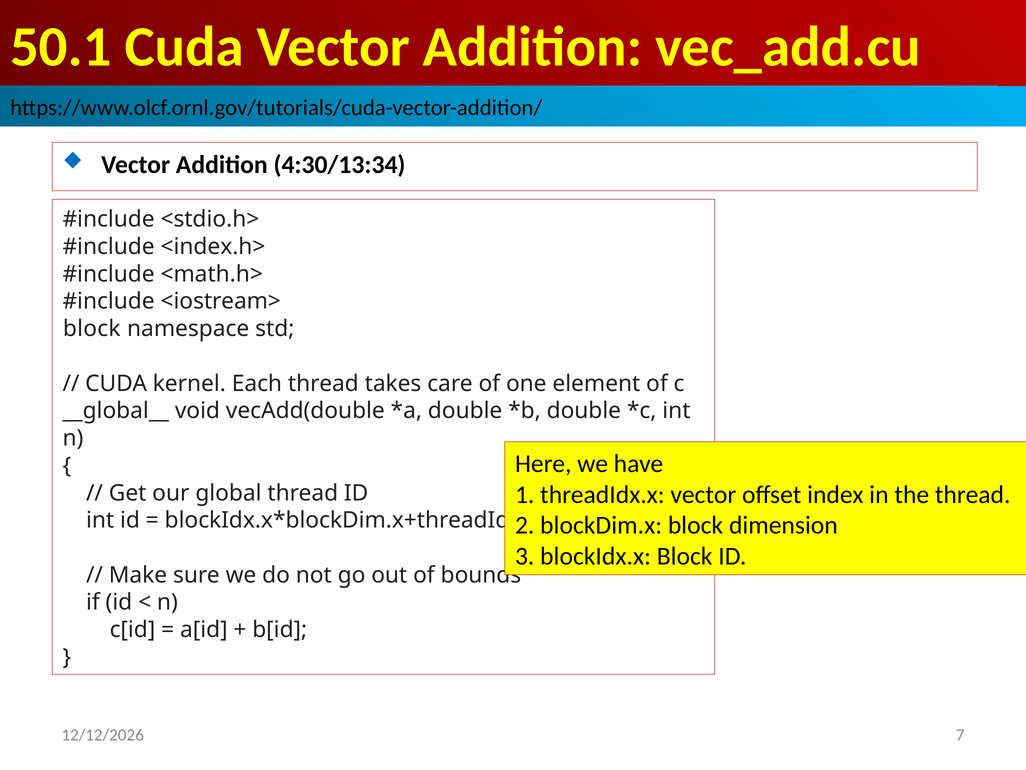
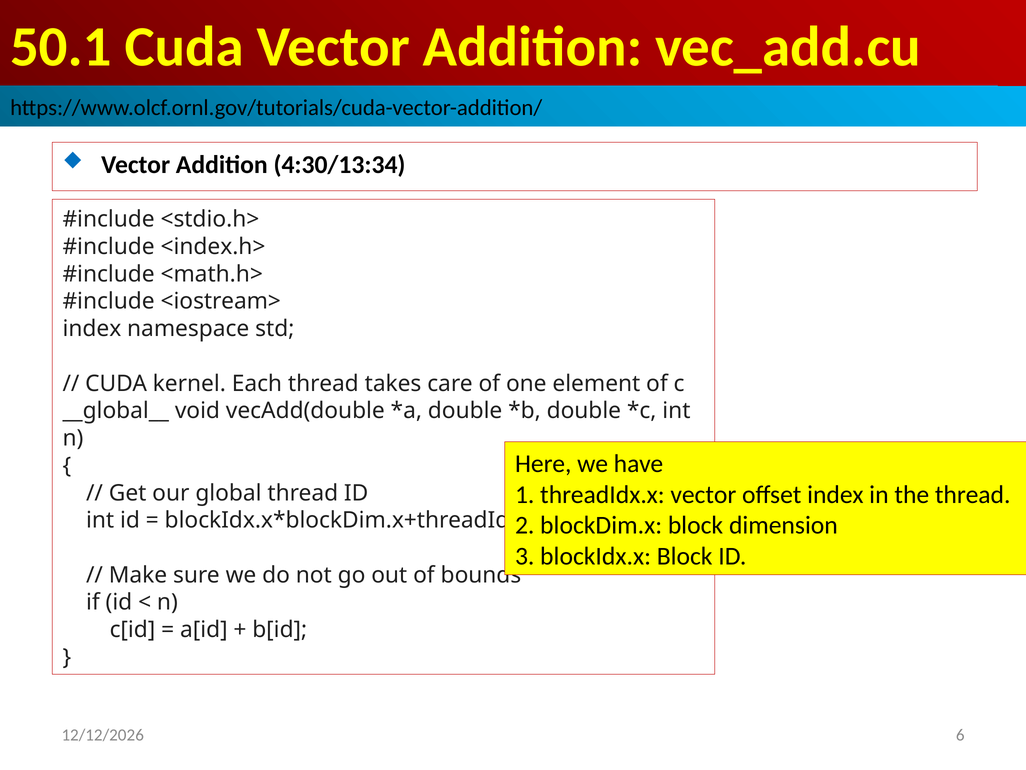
block at (92, 329): block -> index
7: 7 -> 6
